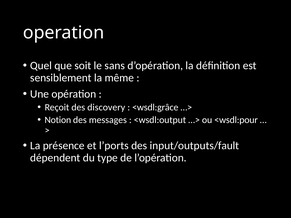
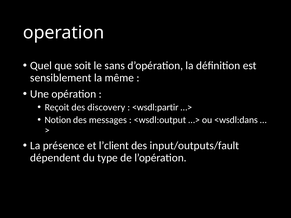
<wsdl:grâce: <wsdl:grâce -> <wsdl:partir
<wsdl:pour: <wsdl:pour -> <wsdl:dans
l’ports: l’ports -> l’client
